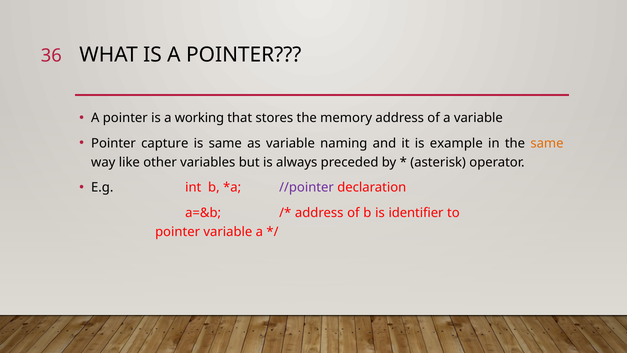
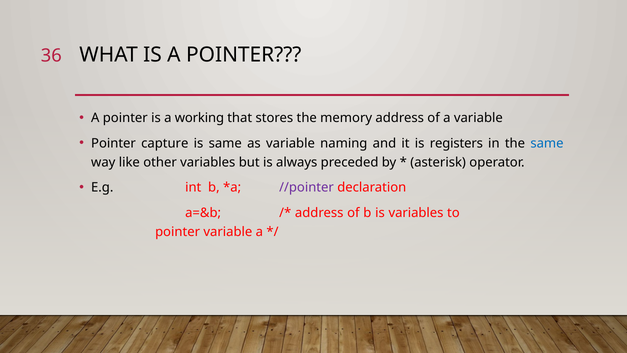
example: example -> registers
same at (547, 143) colour: orange -> blue
is identifier: identifier -> variables
